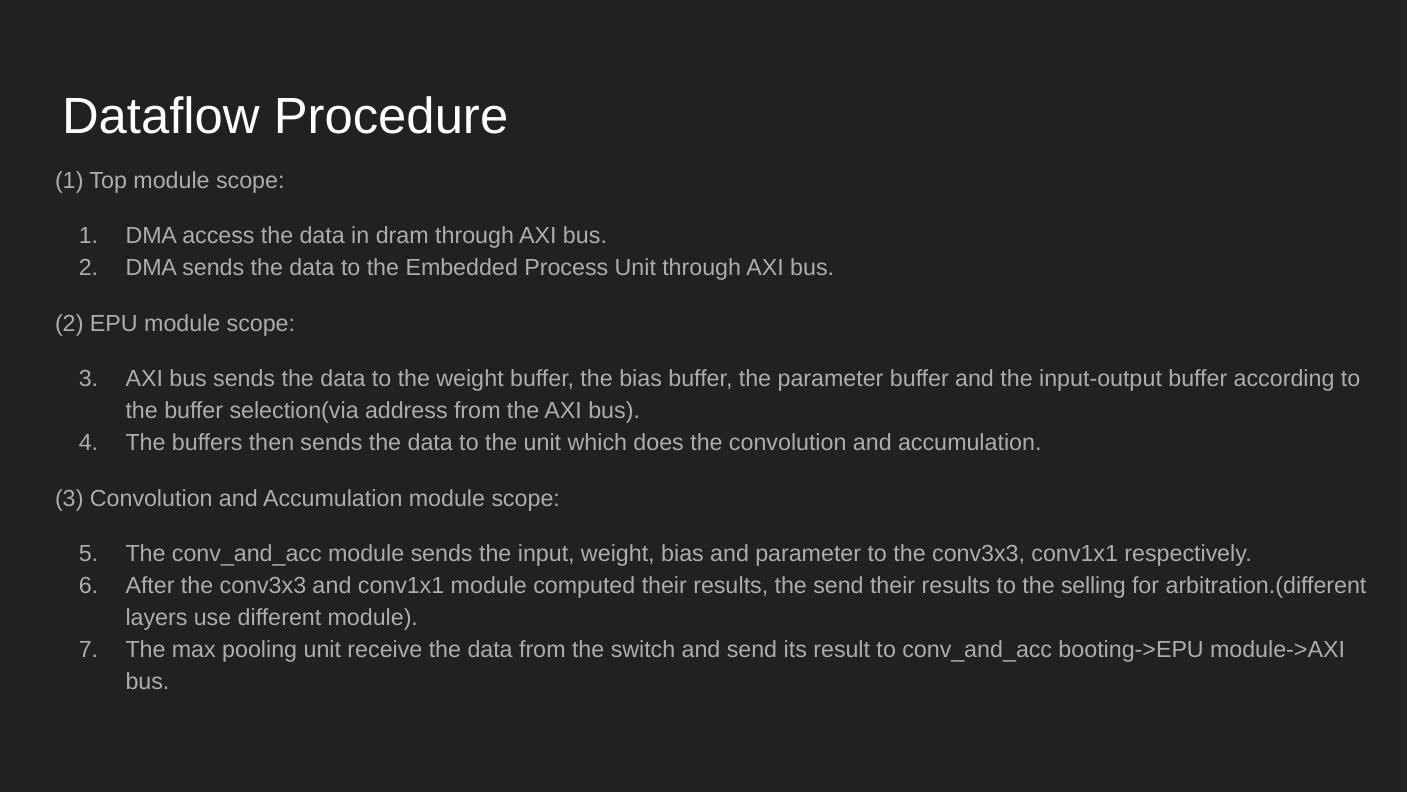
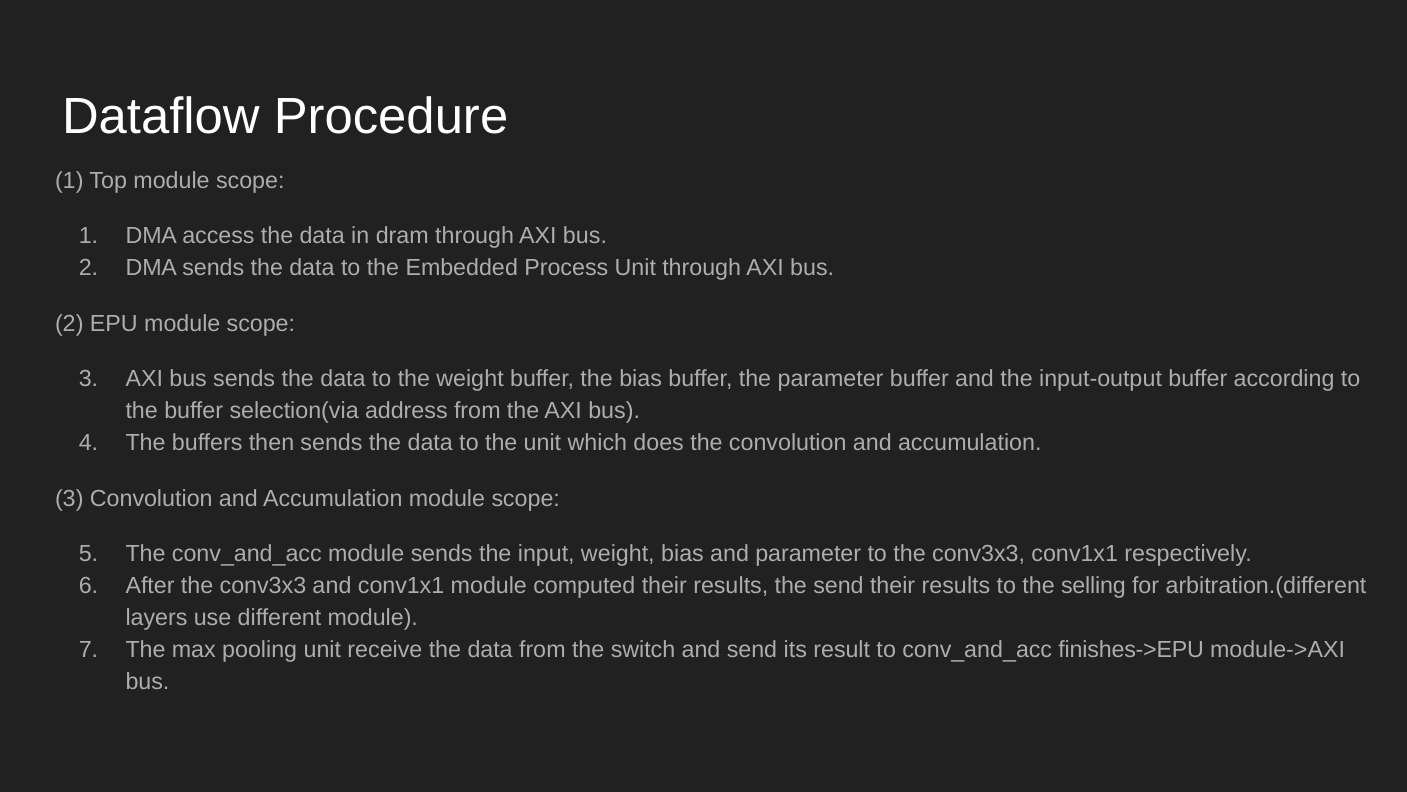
booting->EPU: booting->EPU -> finishes->EPU
